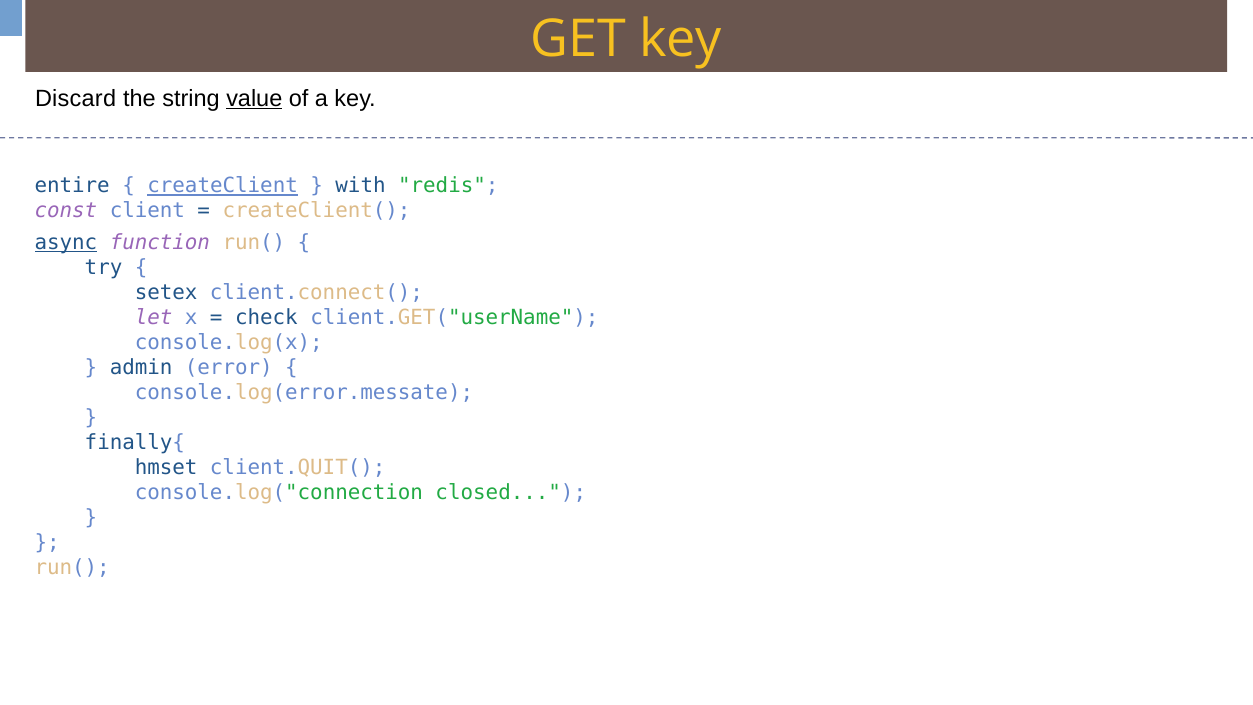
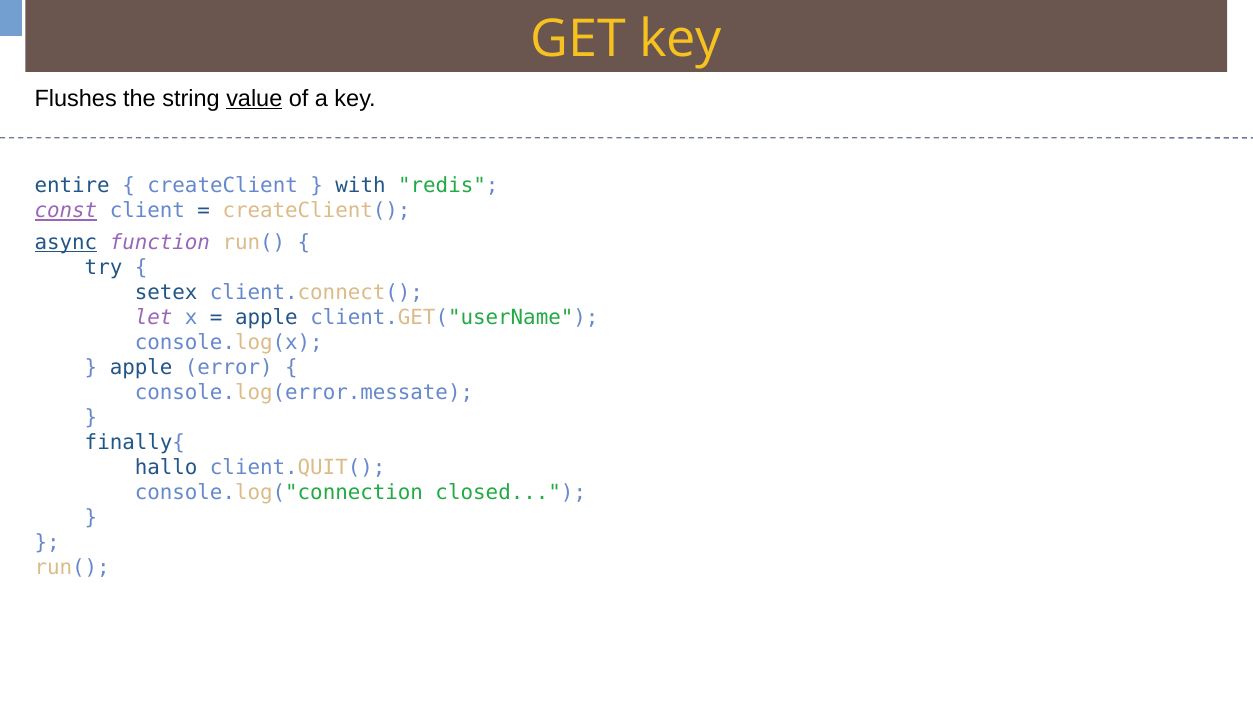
Discard: Discard -> Flushes
createClient underline: present -> none
const underline: none -> present
check at (266, 317): check -> apple
admin at (141, 368): admin -> apple
hmset: hmset -> hallo
